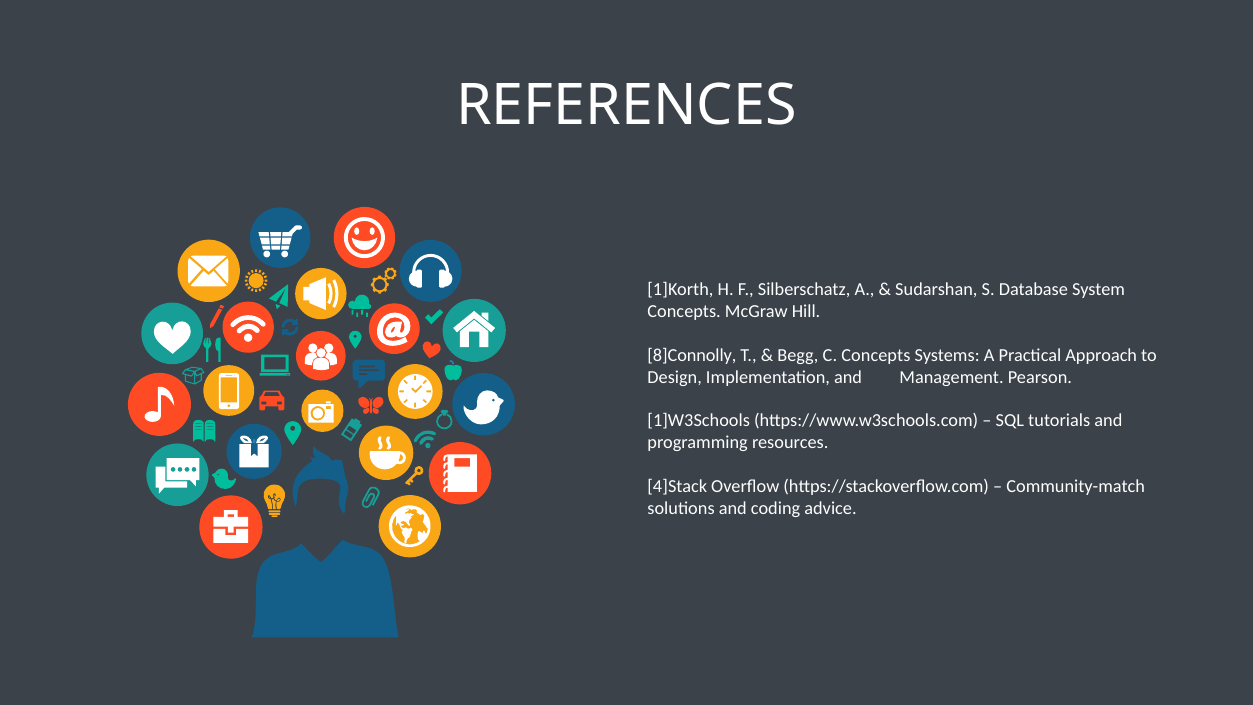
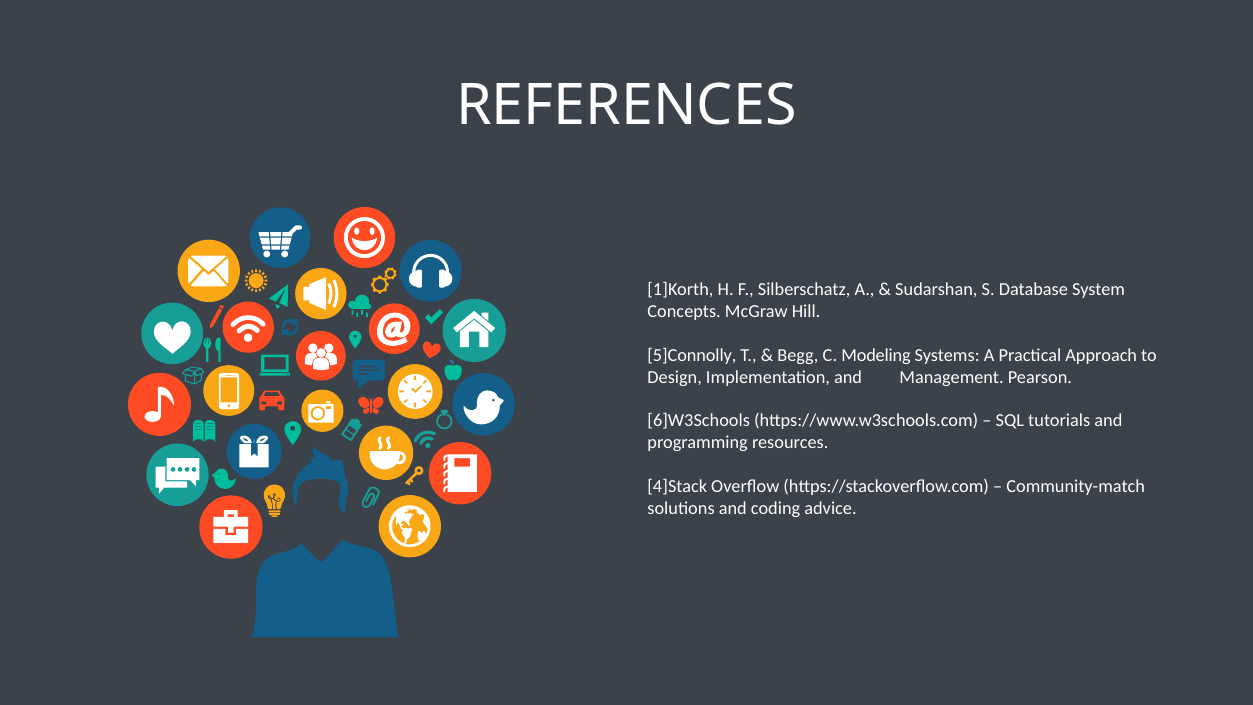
8]Connolly: 8]Connolly -> 5]Connolly
C Concepts: Concepts -> Modeling
1]W3Schools: 1]W3Schools -> 6]W3Schools
